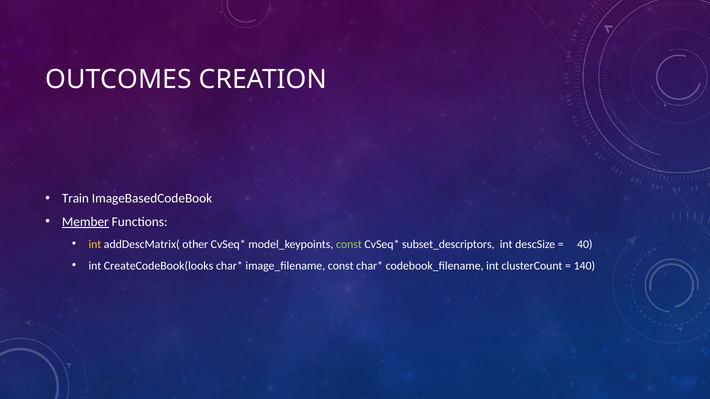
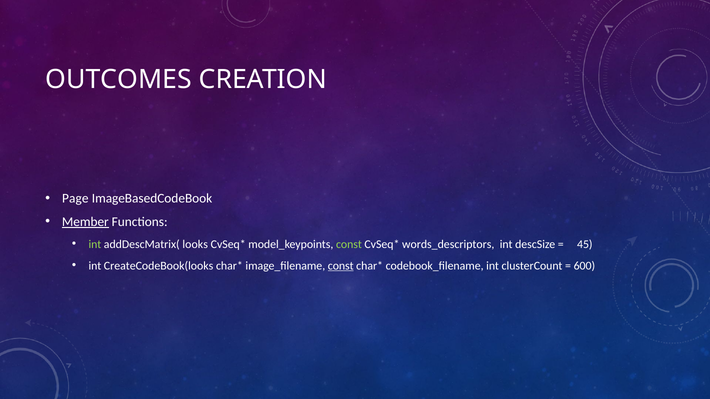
Train: Train -> Page
int at (95, 244) colour: yellow -> light green
other: other -> looks
subset_descriptors: subset_descriptors -> words_descriptors
40: 40 -> 45
const at (341, 266) underline: none -> present
140: 140 -> 600
